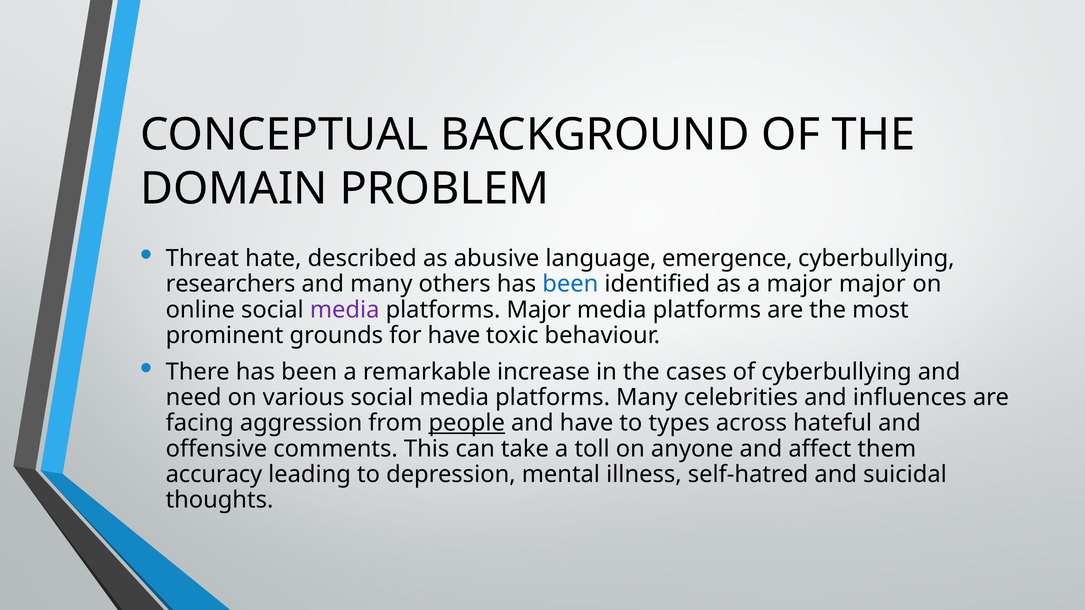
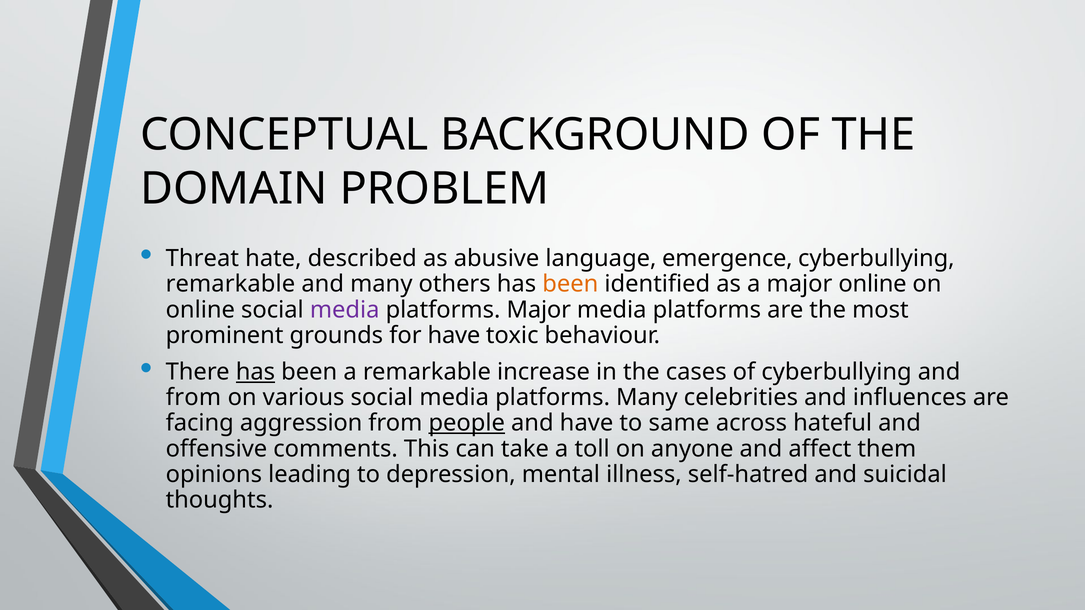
researchers at (231, 284): researchers -> remarkable
been at (570, 284) colour: blue -> orange
major major: major -> online
has at (255, 372) underline: none -> present
need at (194, 398): need -> from
types: types -> same
accuracy: accuracy -> opinions
